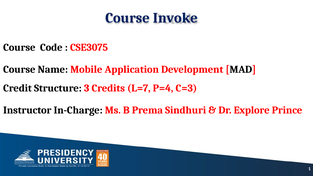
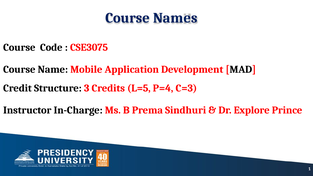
Invoke: Invoke -> Names
L=7: L=7 -> L=5
